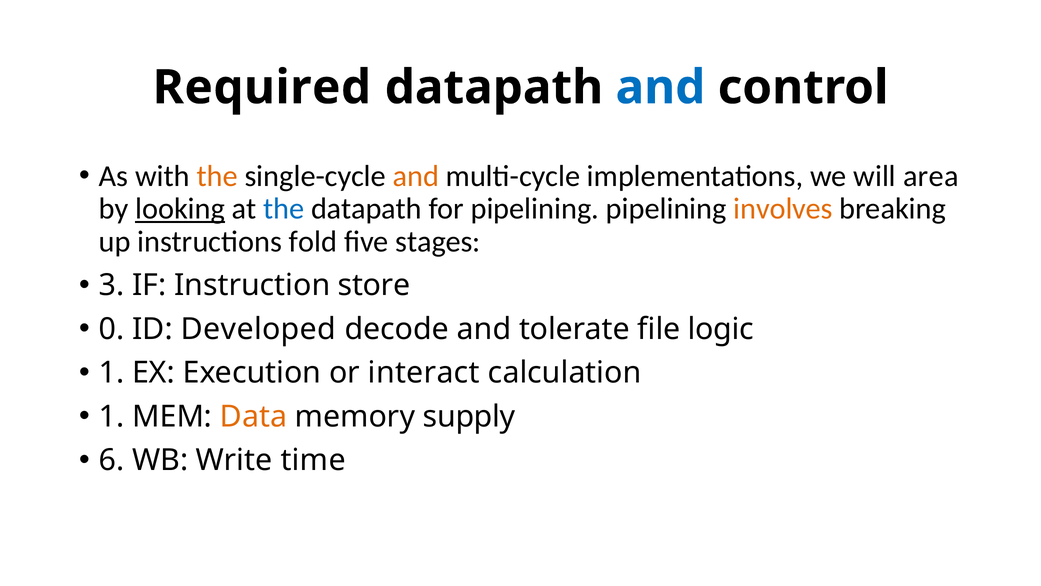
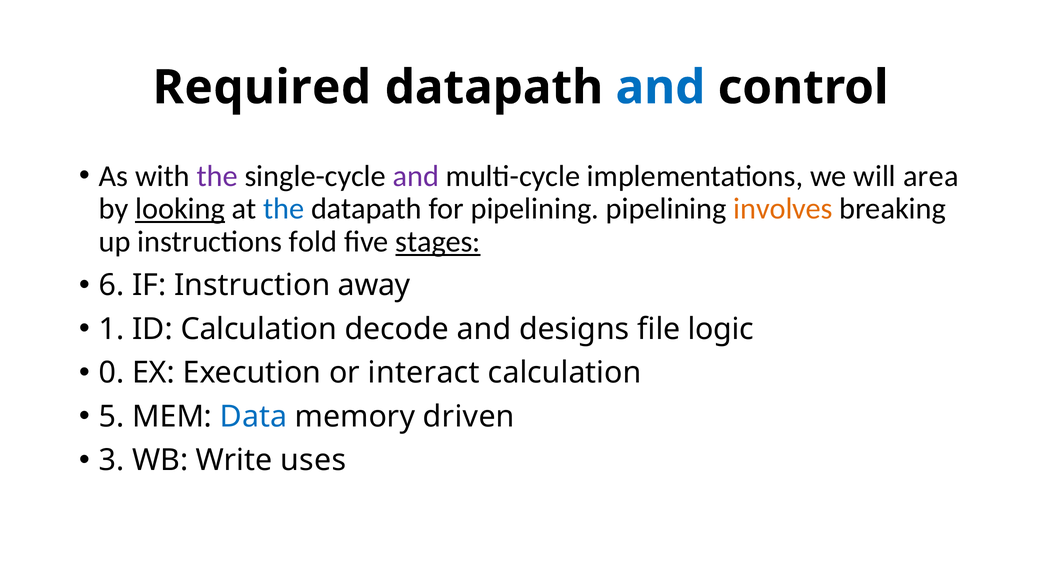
the at (217, 176) colour: orange -> purple
and at (416, 176) colour: orange -> purple
stages underline: none -> present
3: 3 -> 6
store: store -> away
0: 0 -> 1
ID Developed: Developed -> Calculation
tolerate: tolerate -> designs
1 at (112, 373): 1 -> 0
1 at (112, 416): 1 -> 5
Data colour: orange -> blue
supply: supply -> driven
6: 6 -> 3
time: time -> uses
